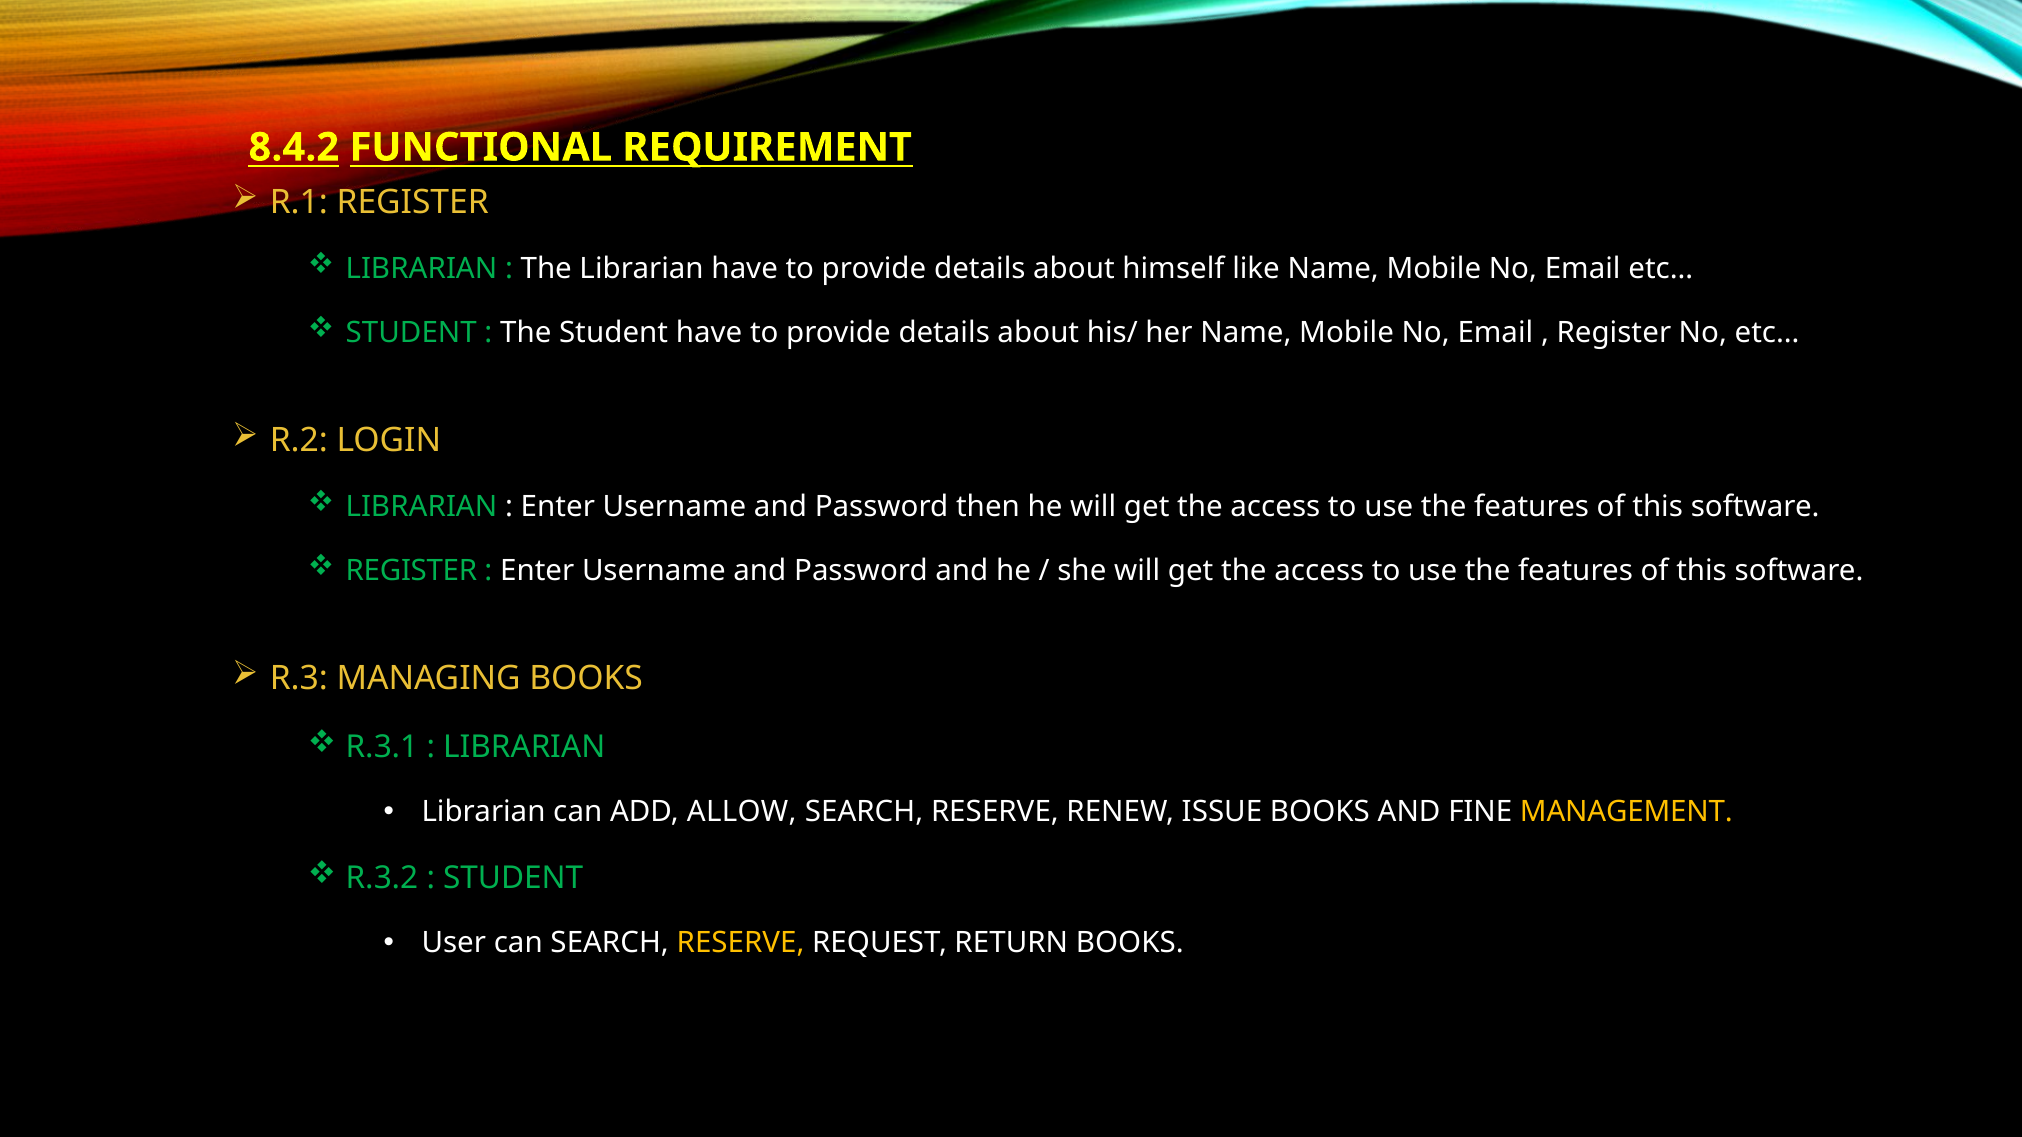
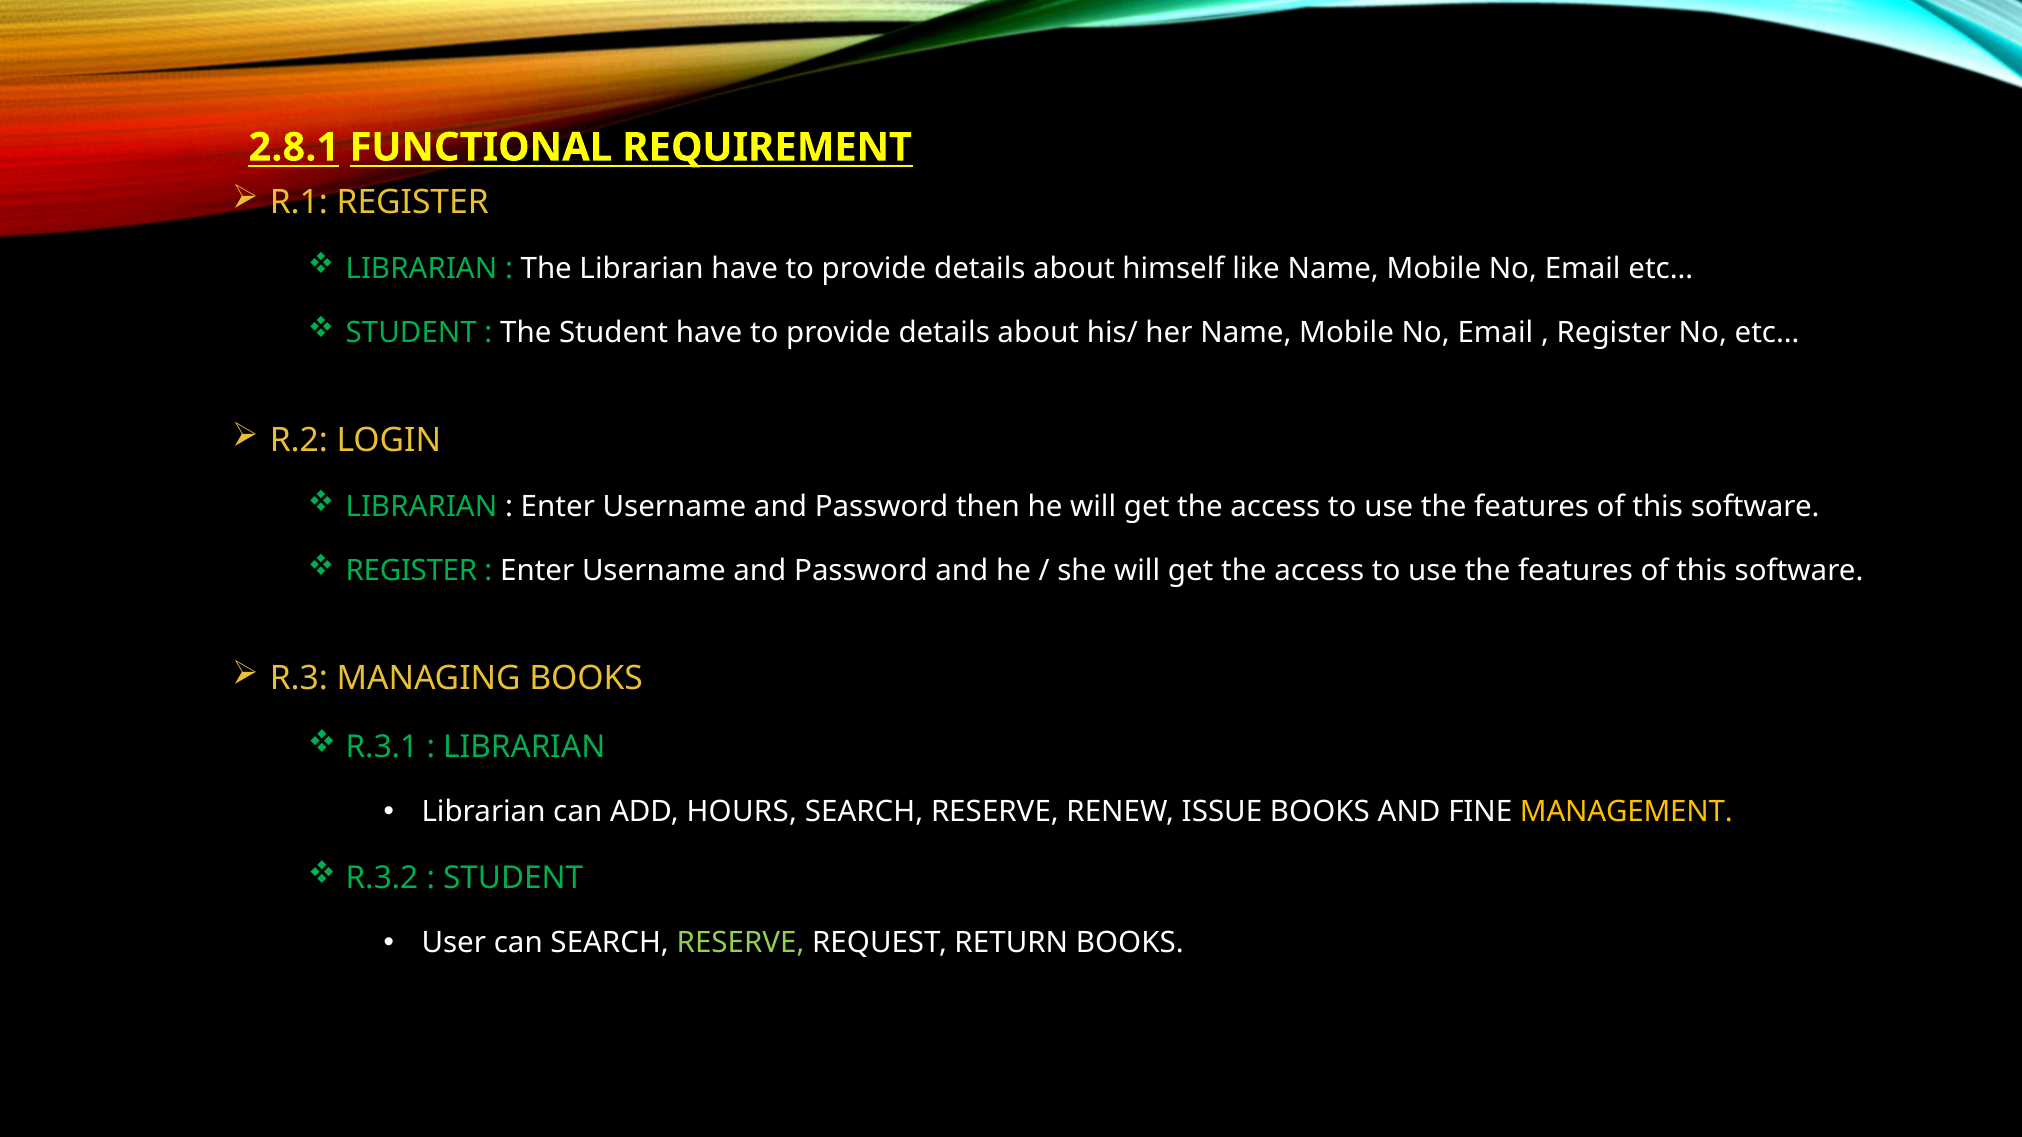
8.4.2: 8.4.2 -> 2.8.1
ALLOW: ALLOW -> HOURS
RESERVE at (741, 943) colour: yellow -> light green
